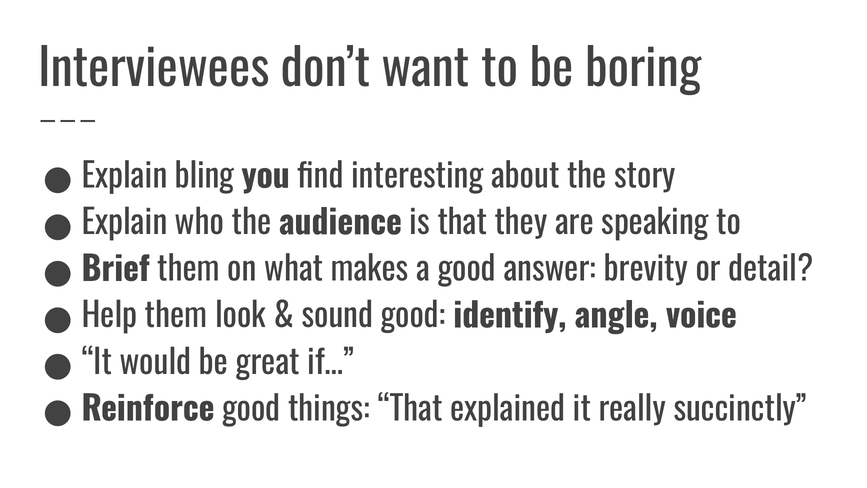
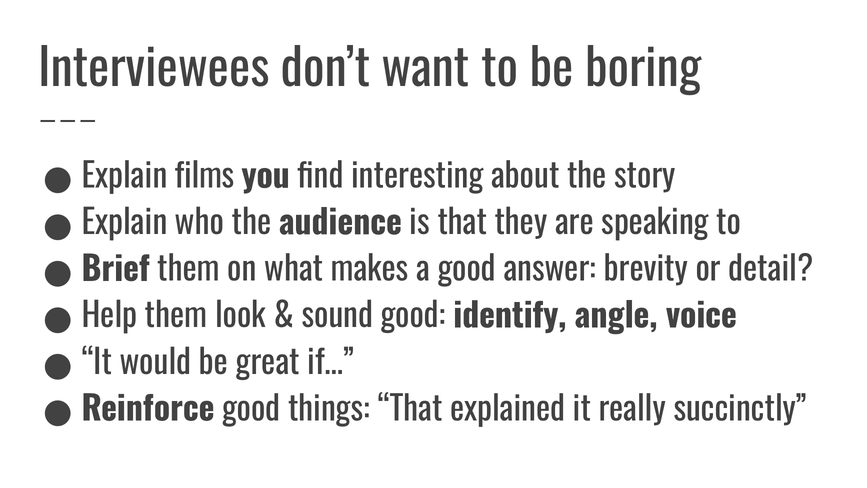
bling: bling -> films
